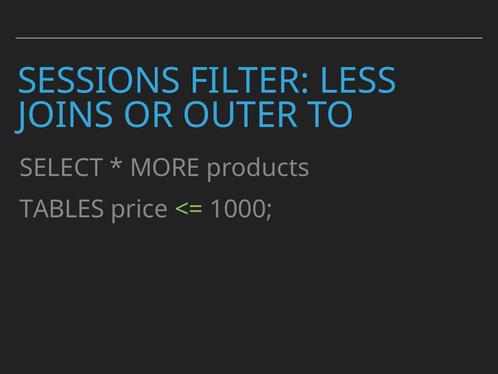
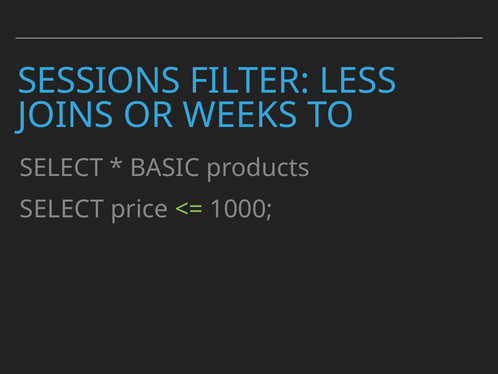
OUTER: OUTER -> WEEKS
MORE: MORE -> BASIC
TABLES at (62, 209): TABLES -> SELECT
